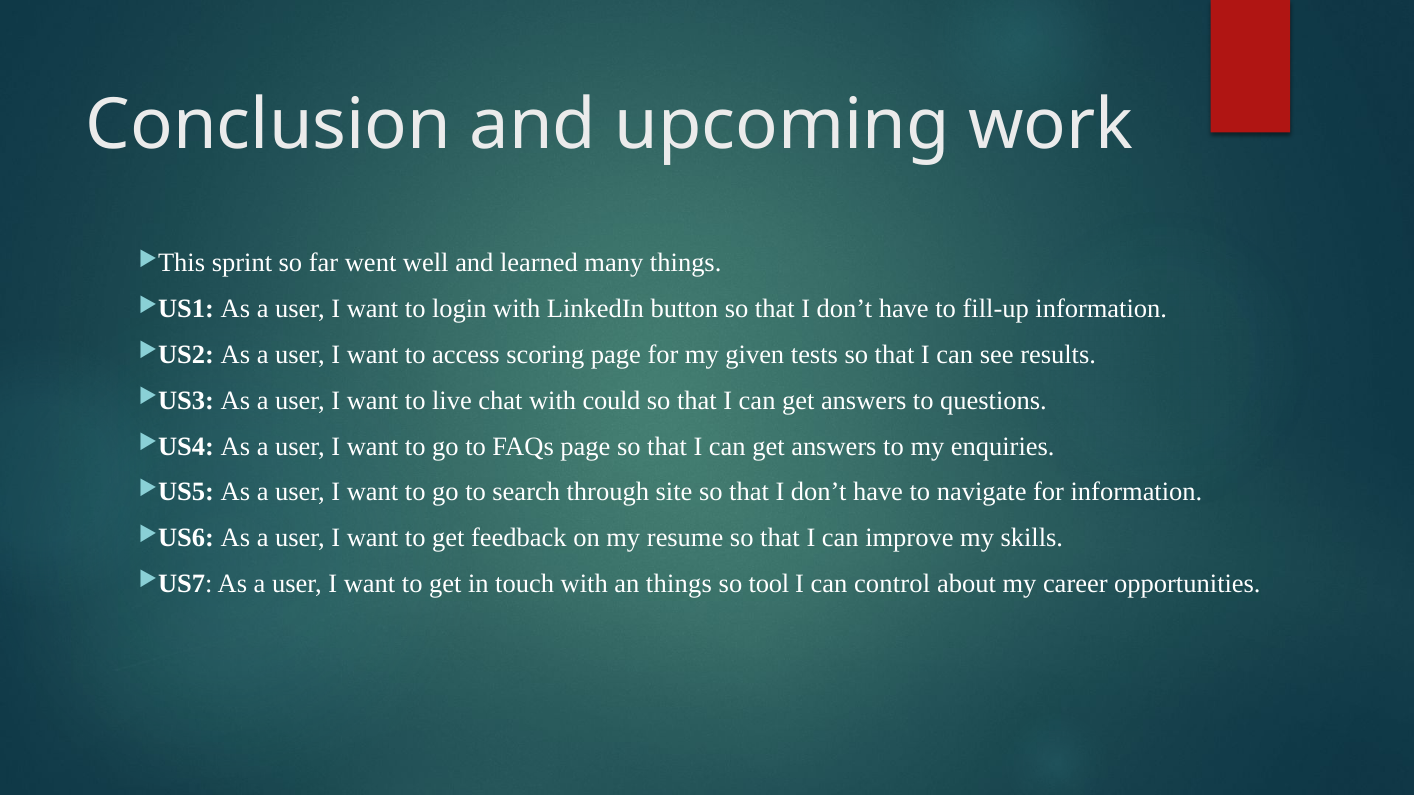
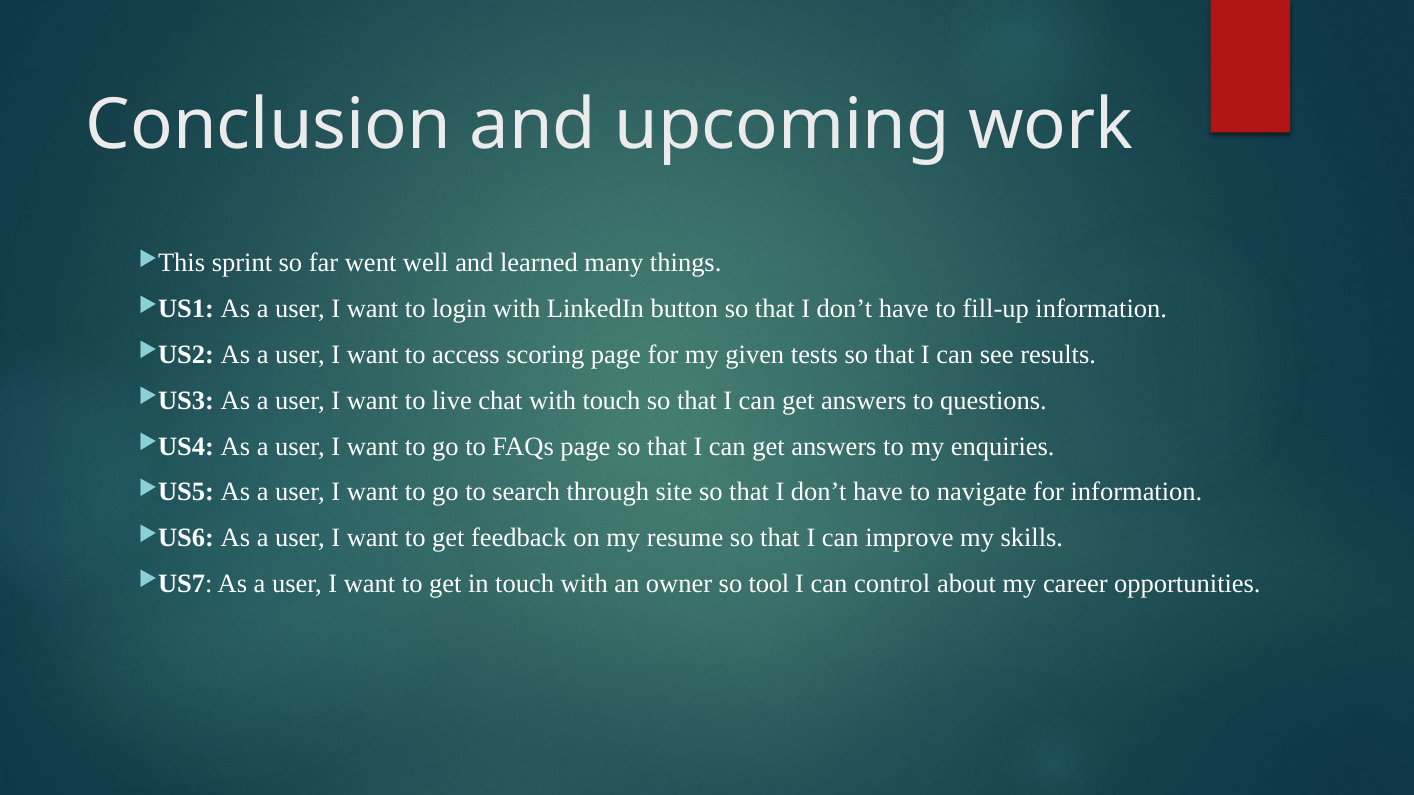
with could: could -> touch
an things: things -> owner
